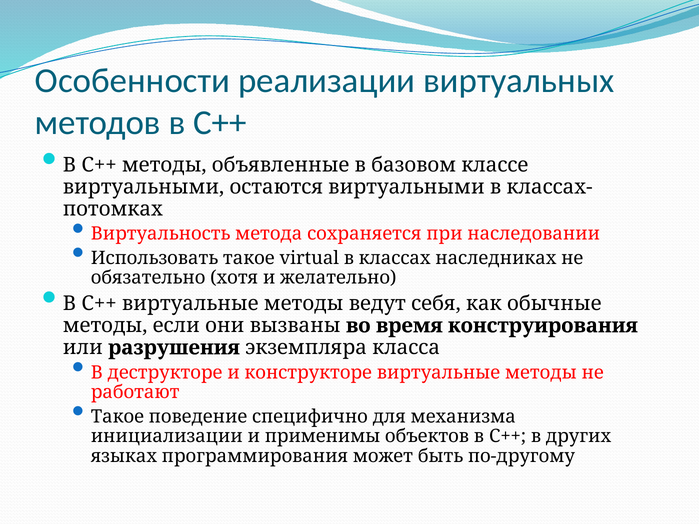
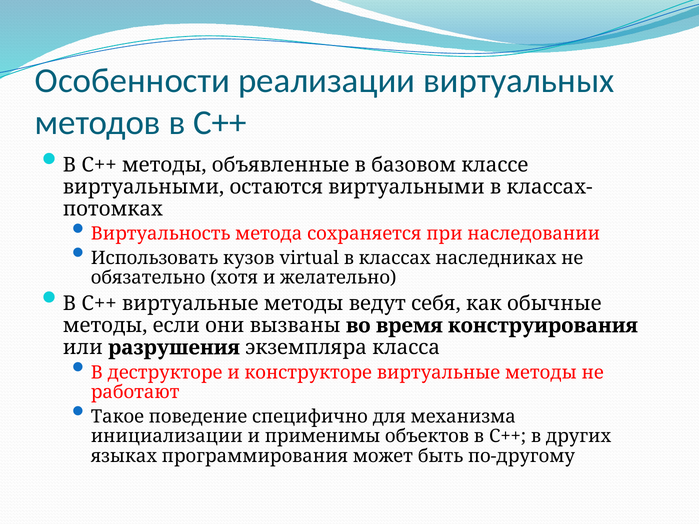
Использовать такое: такое -> кузов
